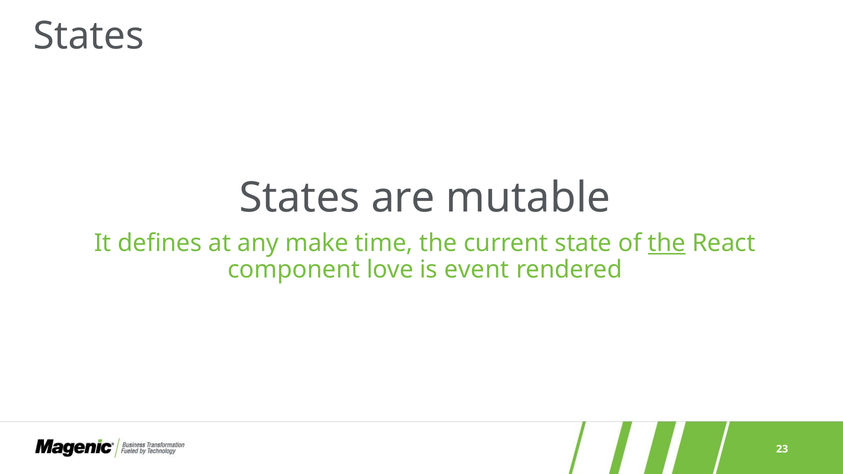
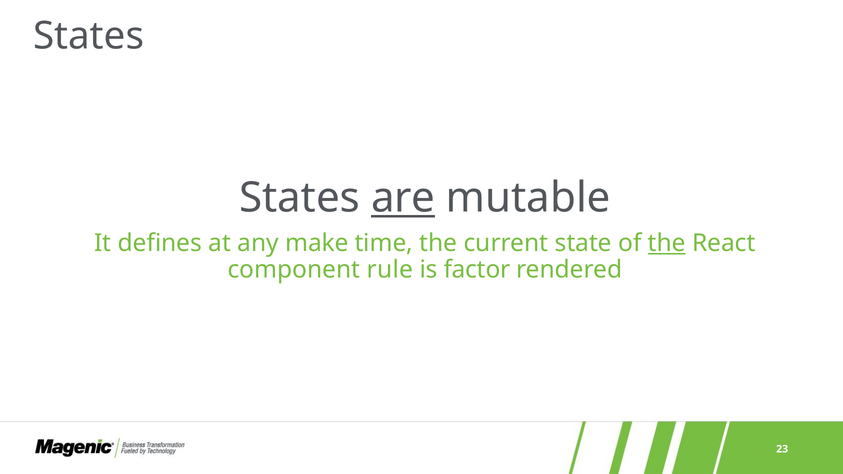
are underline: none -> present
love: love -> rule
event: event -> factor
